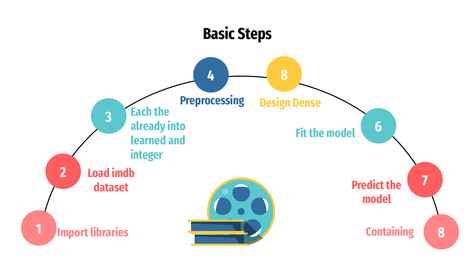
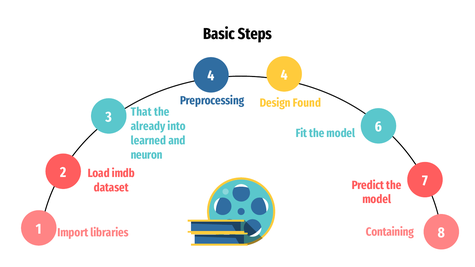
4 8: 8 -> 4
Dense: Dense -> Found
Each: Each -> That
integer: integer -> neuron
